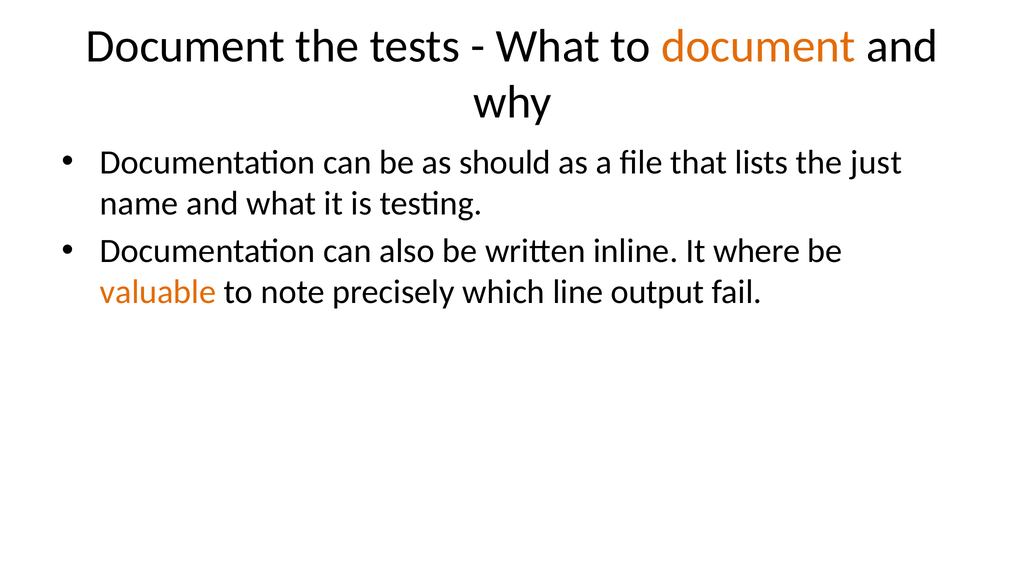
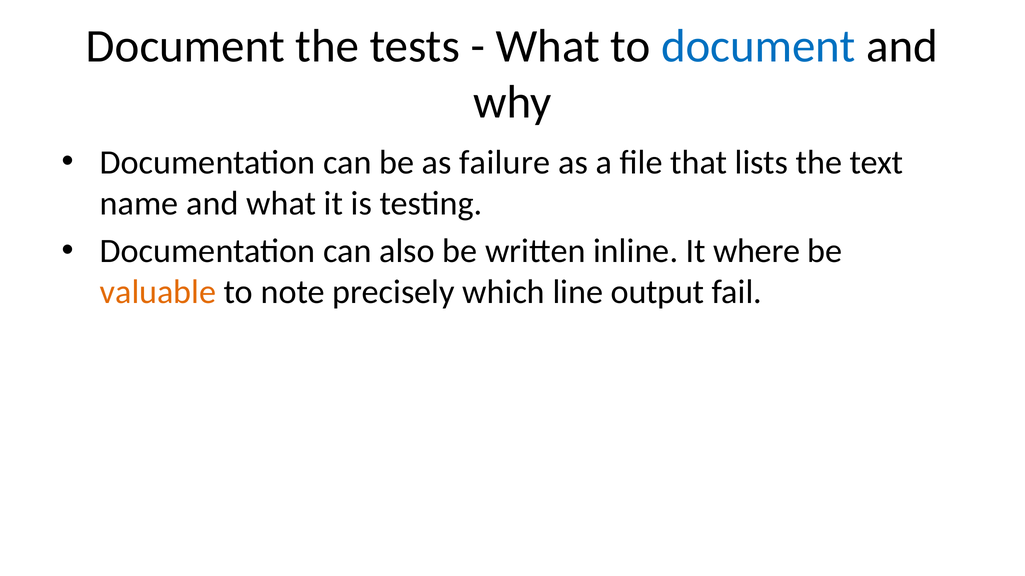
document at (758, 46) colour: orange -> blue
should: should -> failure
just: just -> text
